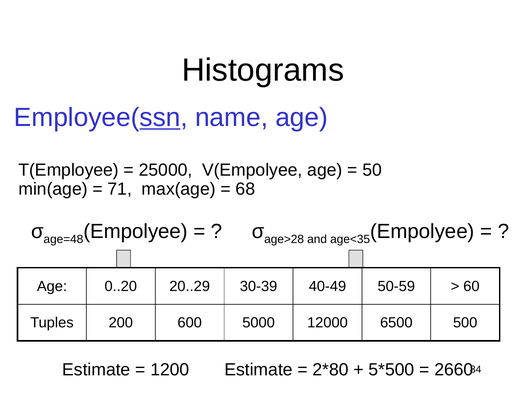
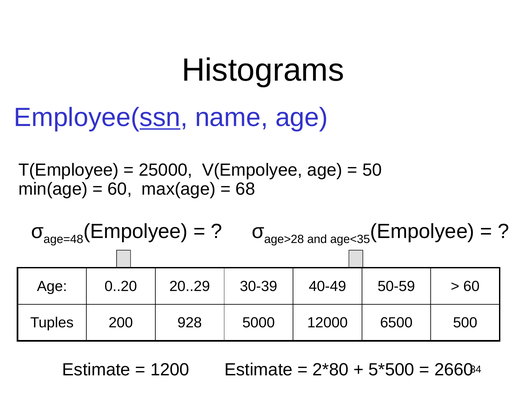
71 at (120, 189): 71 -> 60
600: 600 -> 928
